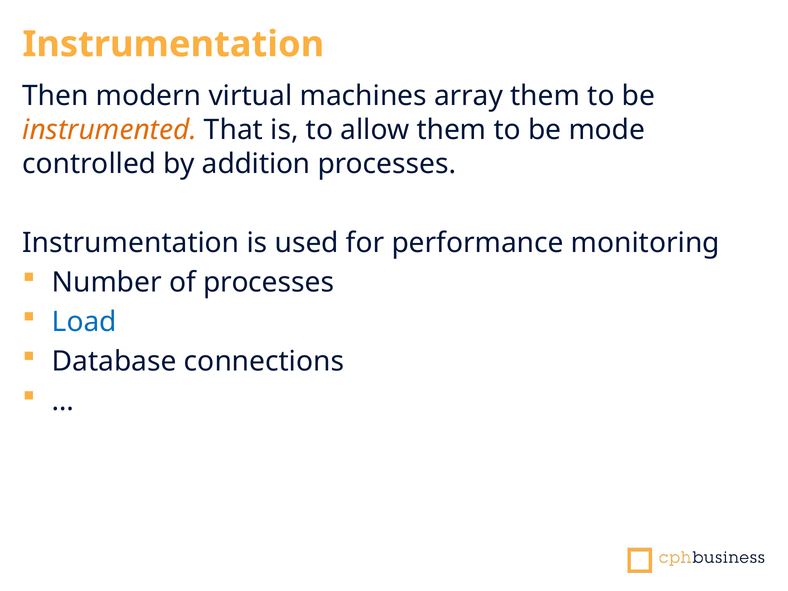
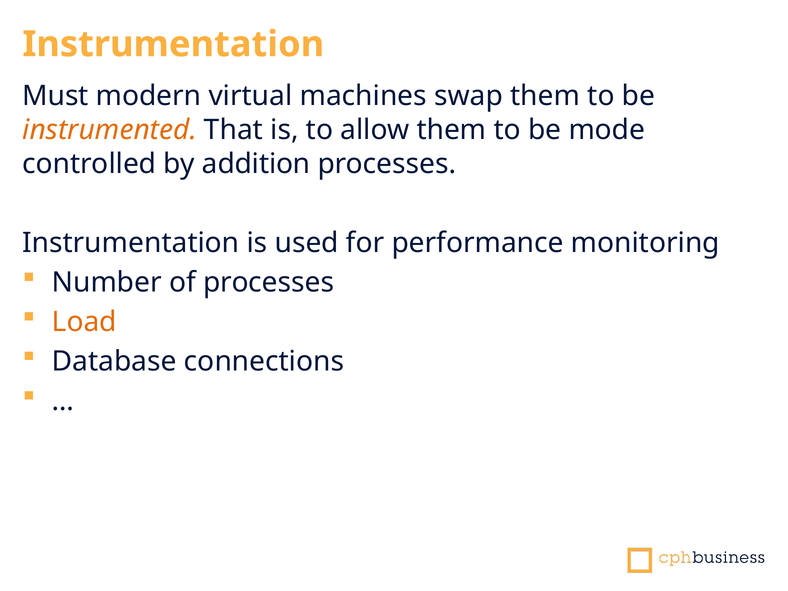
Then: Then -> Must
array: array -> swap
Load colour: blue -> orange
